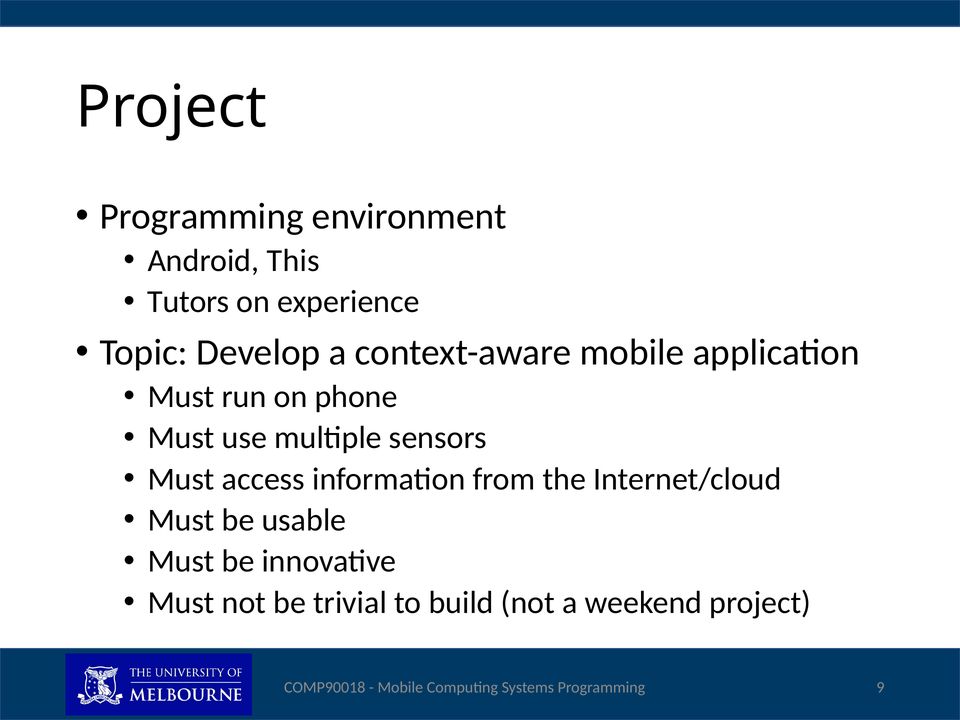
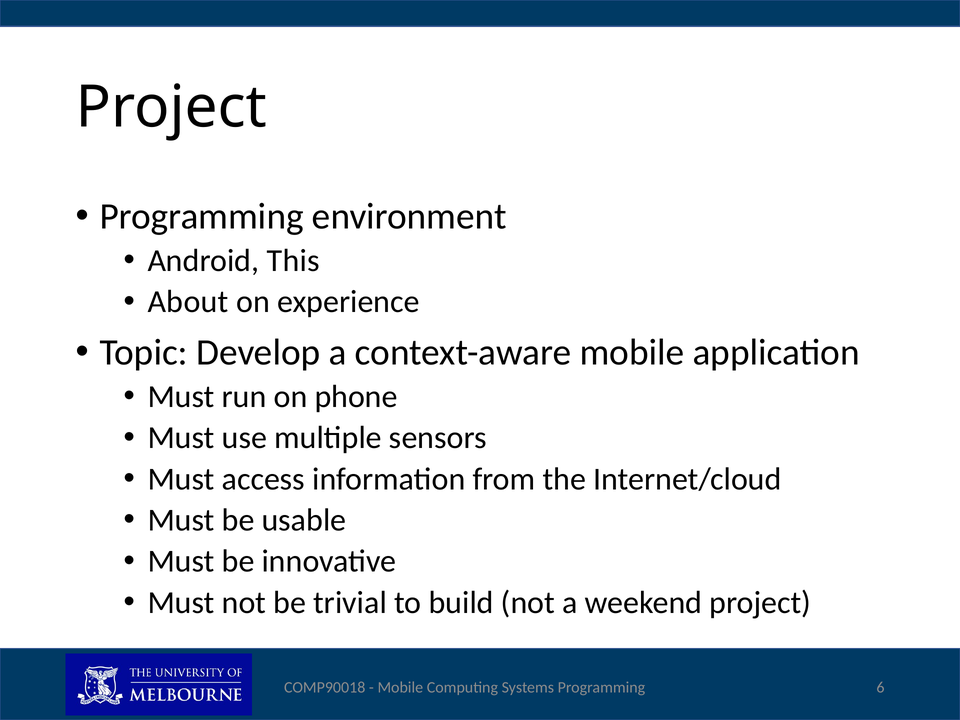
Tutors: Tutors -> About
9: 9 -> 6
